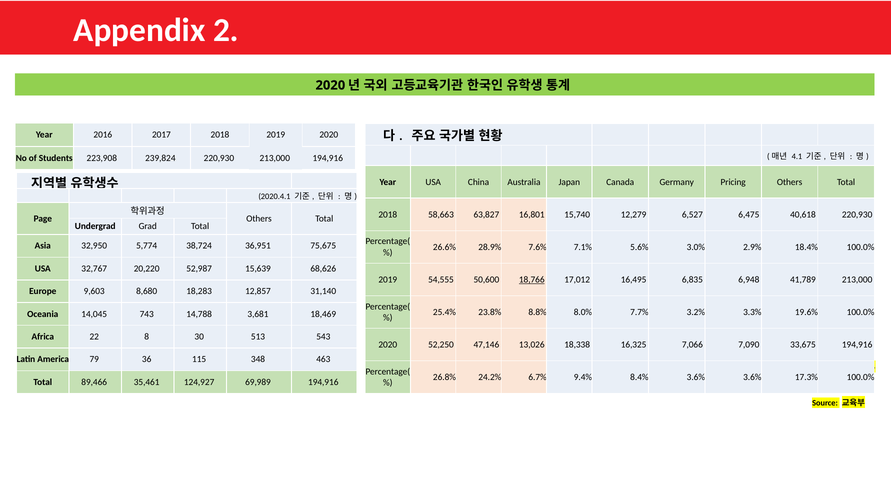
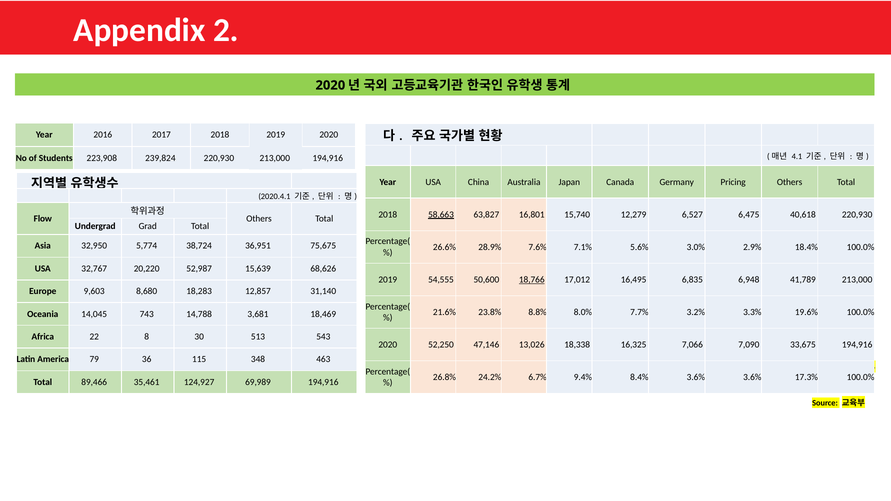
58,663 underline: none -> present
Page: Page -> Flow
25.4%: 25.4% -> 21.6%
